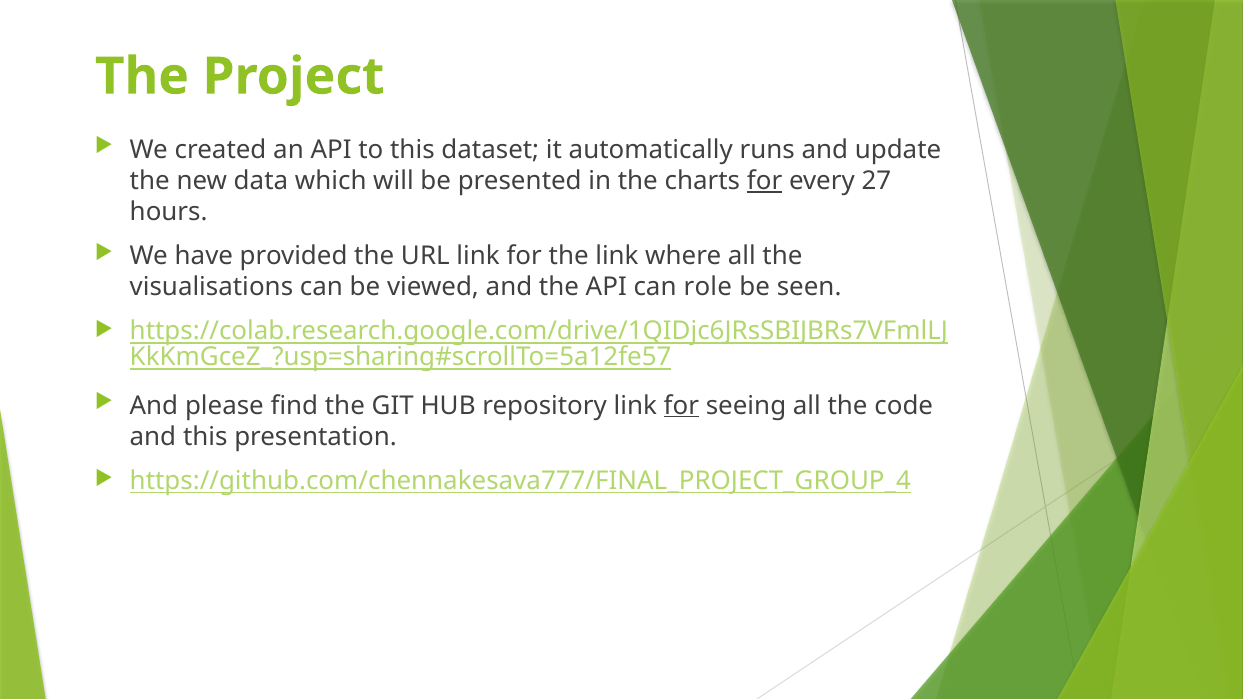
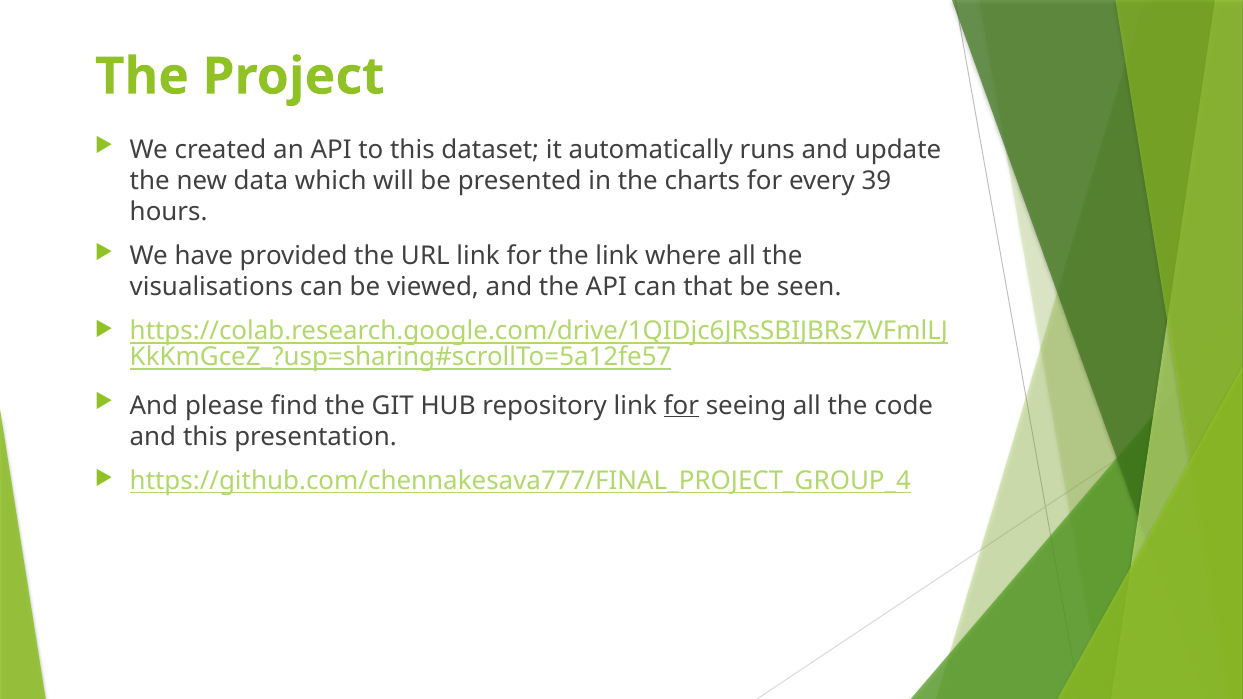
for at (765, 181) underline: present -> none
27: 27 -> 39
role: role -> that
